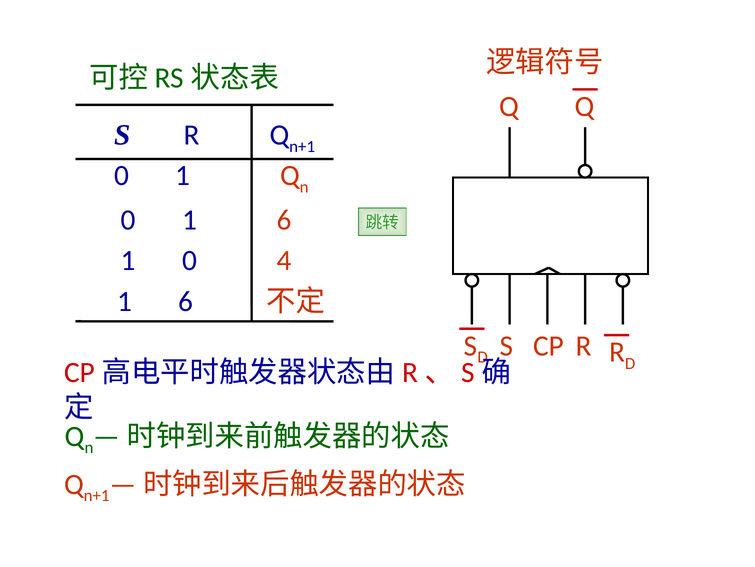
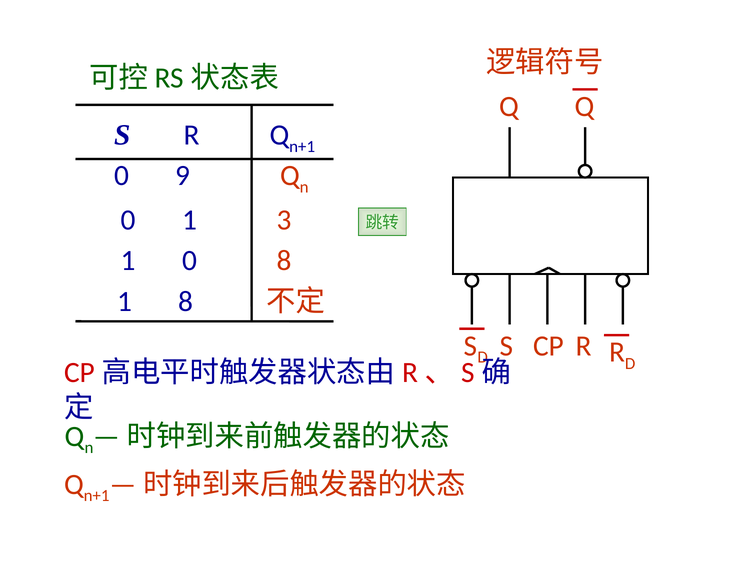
1 at (183, 175): 1 -> 9
0 1 6: 6 -> 3
0 4: 4 -> 8
6 at (186, 301): 6 -> 8
